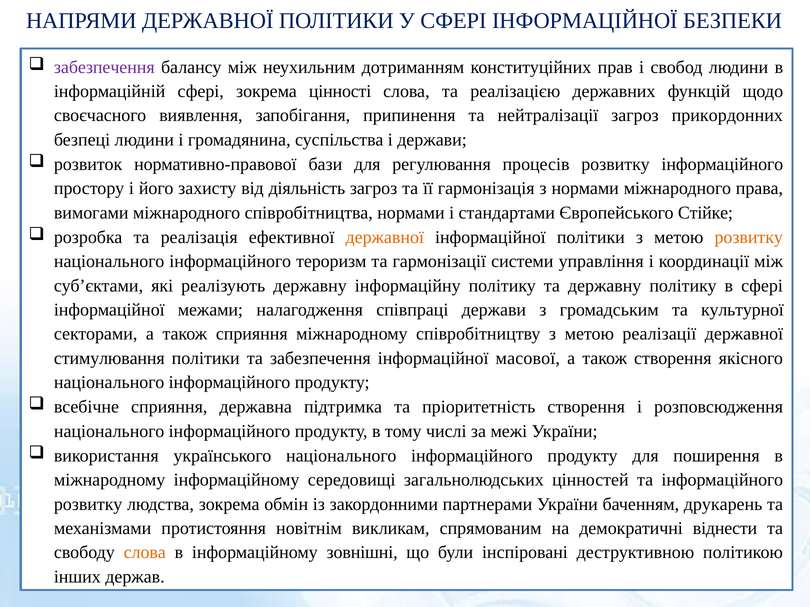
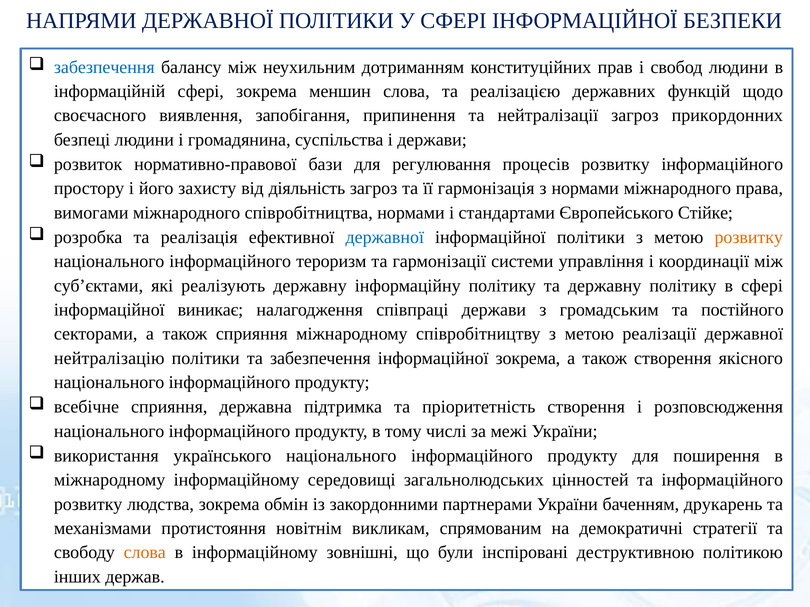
забезпечення at (104, 67) colour: purple -> blue
цінності: цінності -> меншин
державної at (385, 238) colour: orange -> blue
межами: межами -> виникає
культурної: культурної -> постійного
стимулювання: стимулювання -> нейтралізацію
інформаційної масової: масової -> зокрема
віднести: віднести -> стратегії
